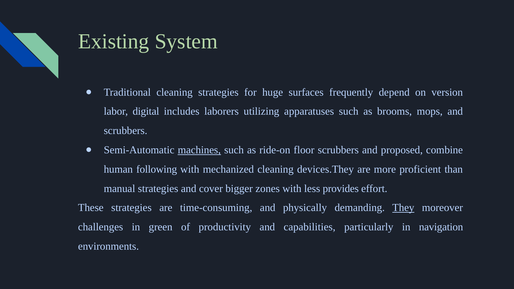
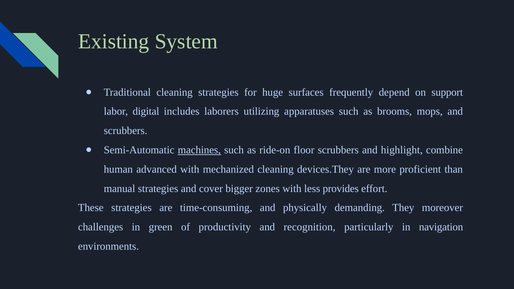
version: version -> support
proposed: proposed -> highlight
following: following -> advanced
They underline: present -> none
capabilities: capabilities -> recognition
